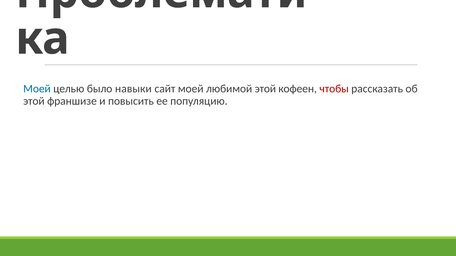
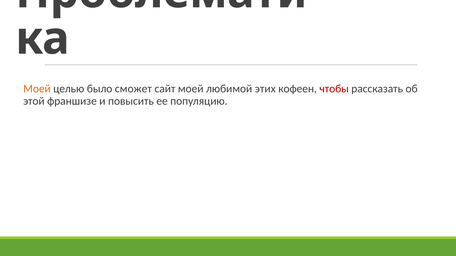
Моей at (37, 89) colour: blue -> orange
навыки: навыки -> сможет
любимой этой: этой -> этих
